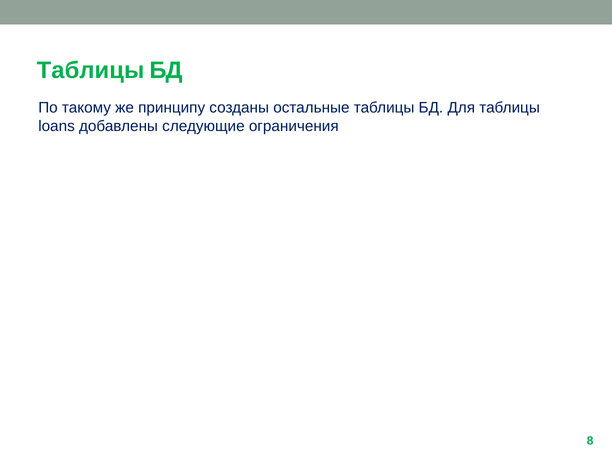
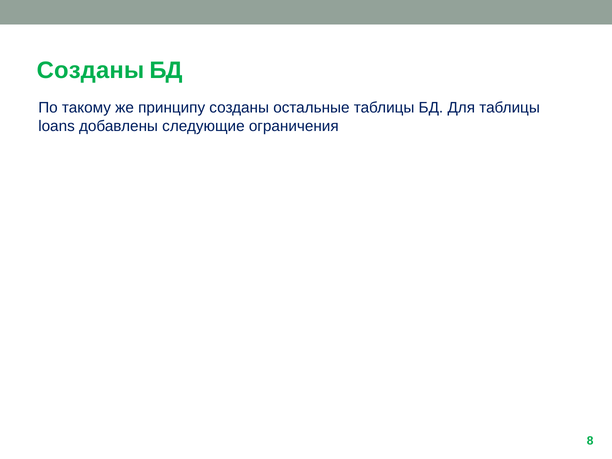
Таблицы at (91, 70): Таблицы -> Созданы
